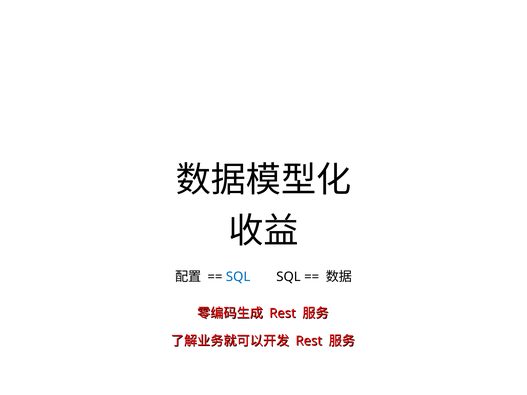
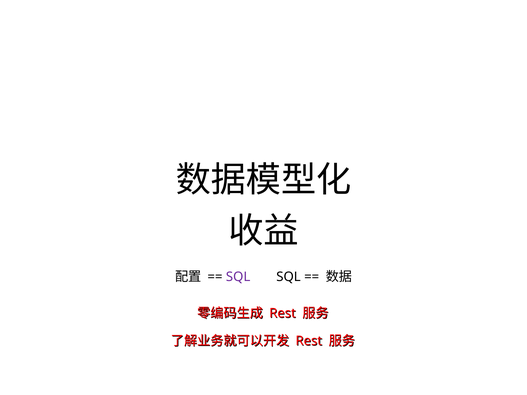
SQL at (238, 277) colour: blue -> purple
